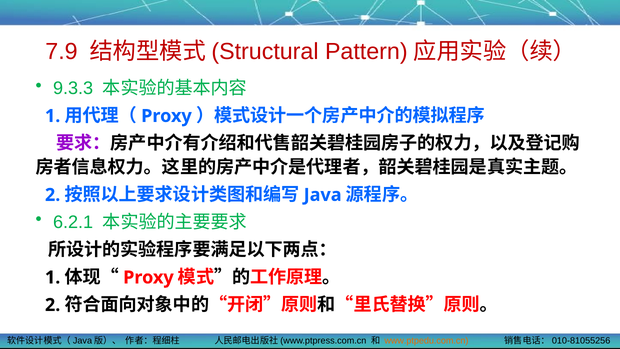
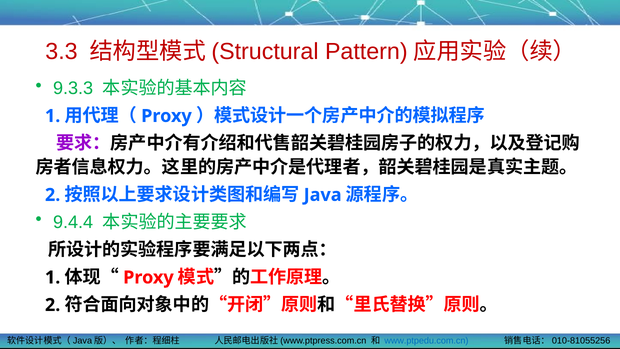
7.9: 7.9 -> 3.3
6.2.1: 6.2.1 -> 9.4.4
www.ptpedu.com.cn colour: orange -> blue
